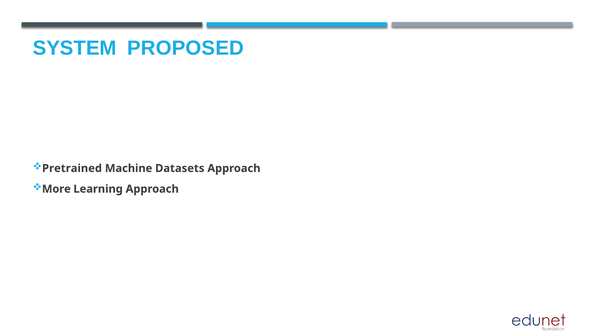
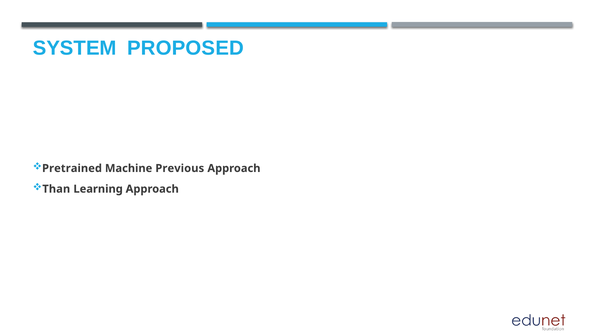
Datasets: Datasets -> Previous
More: More -> Than
